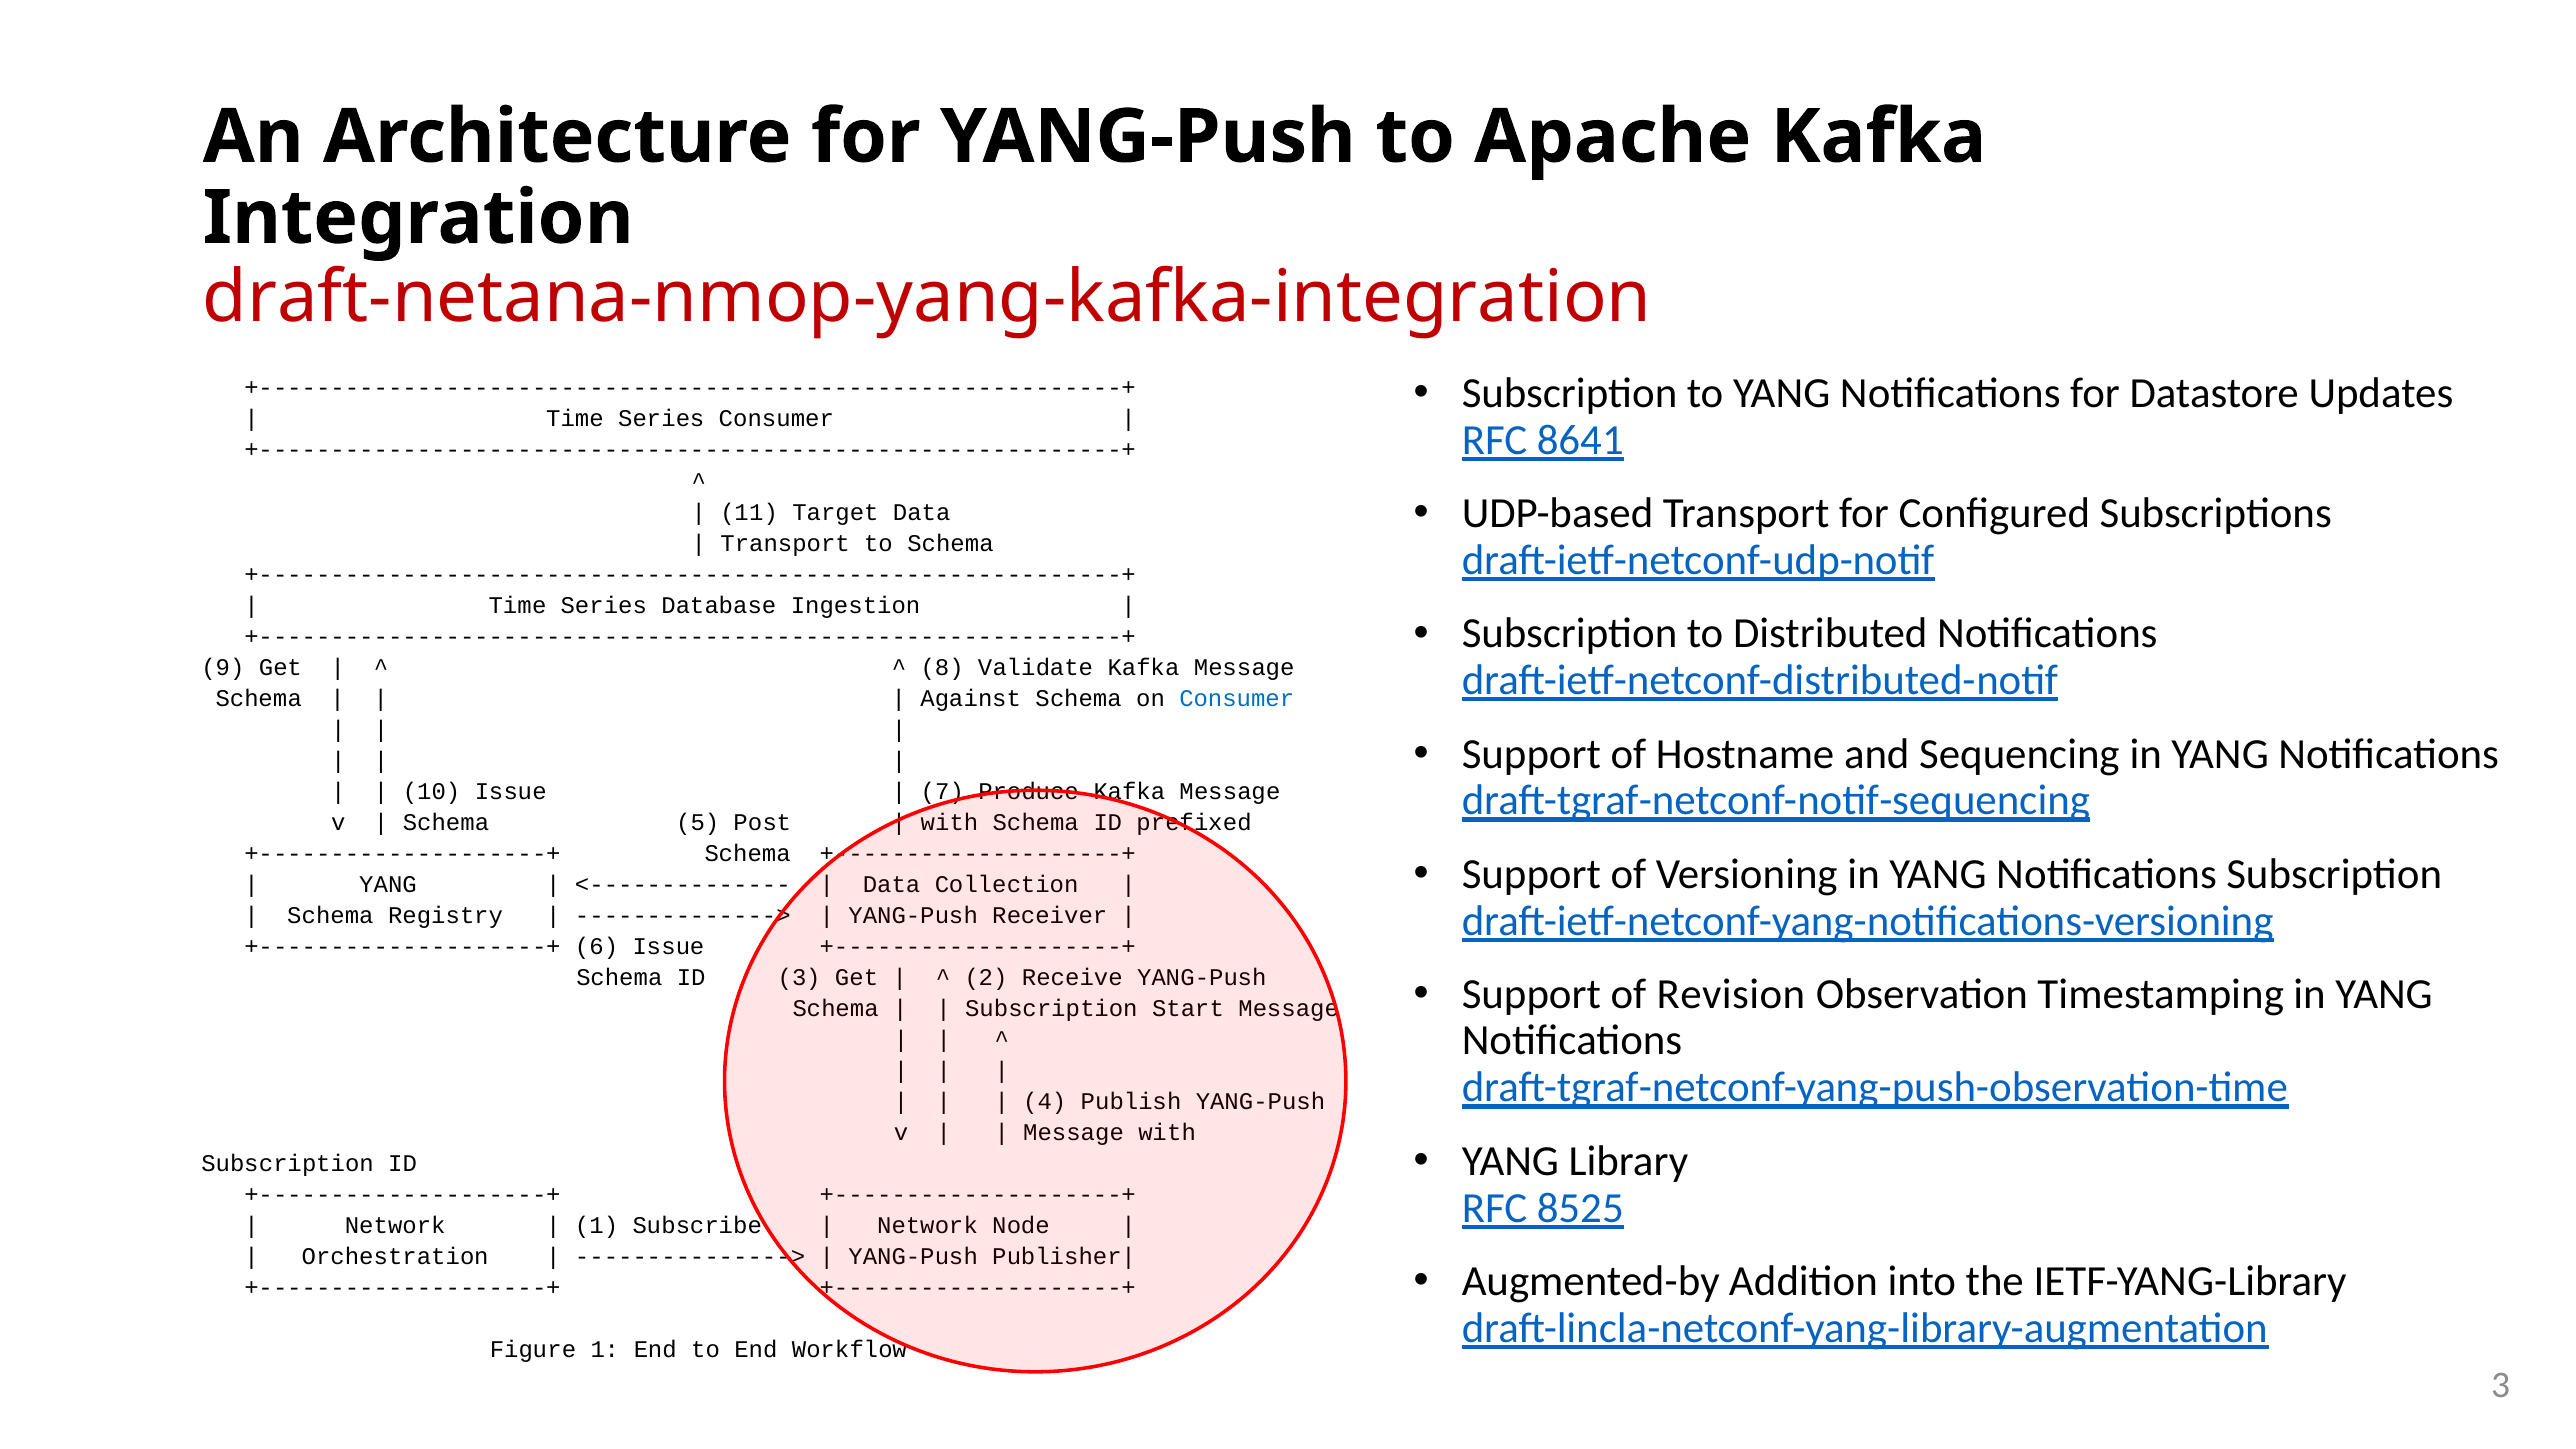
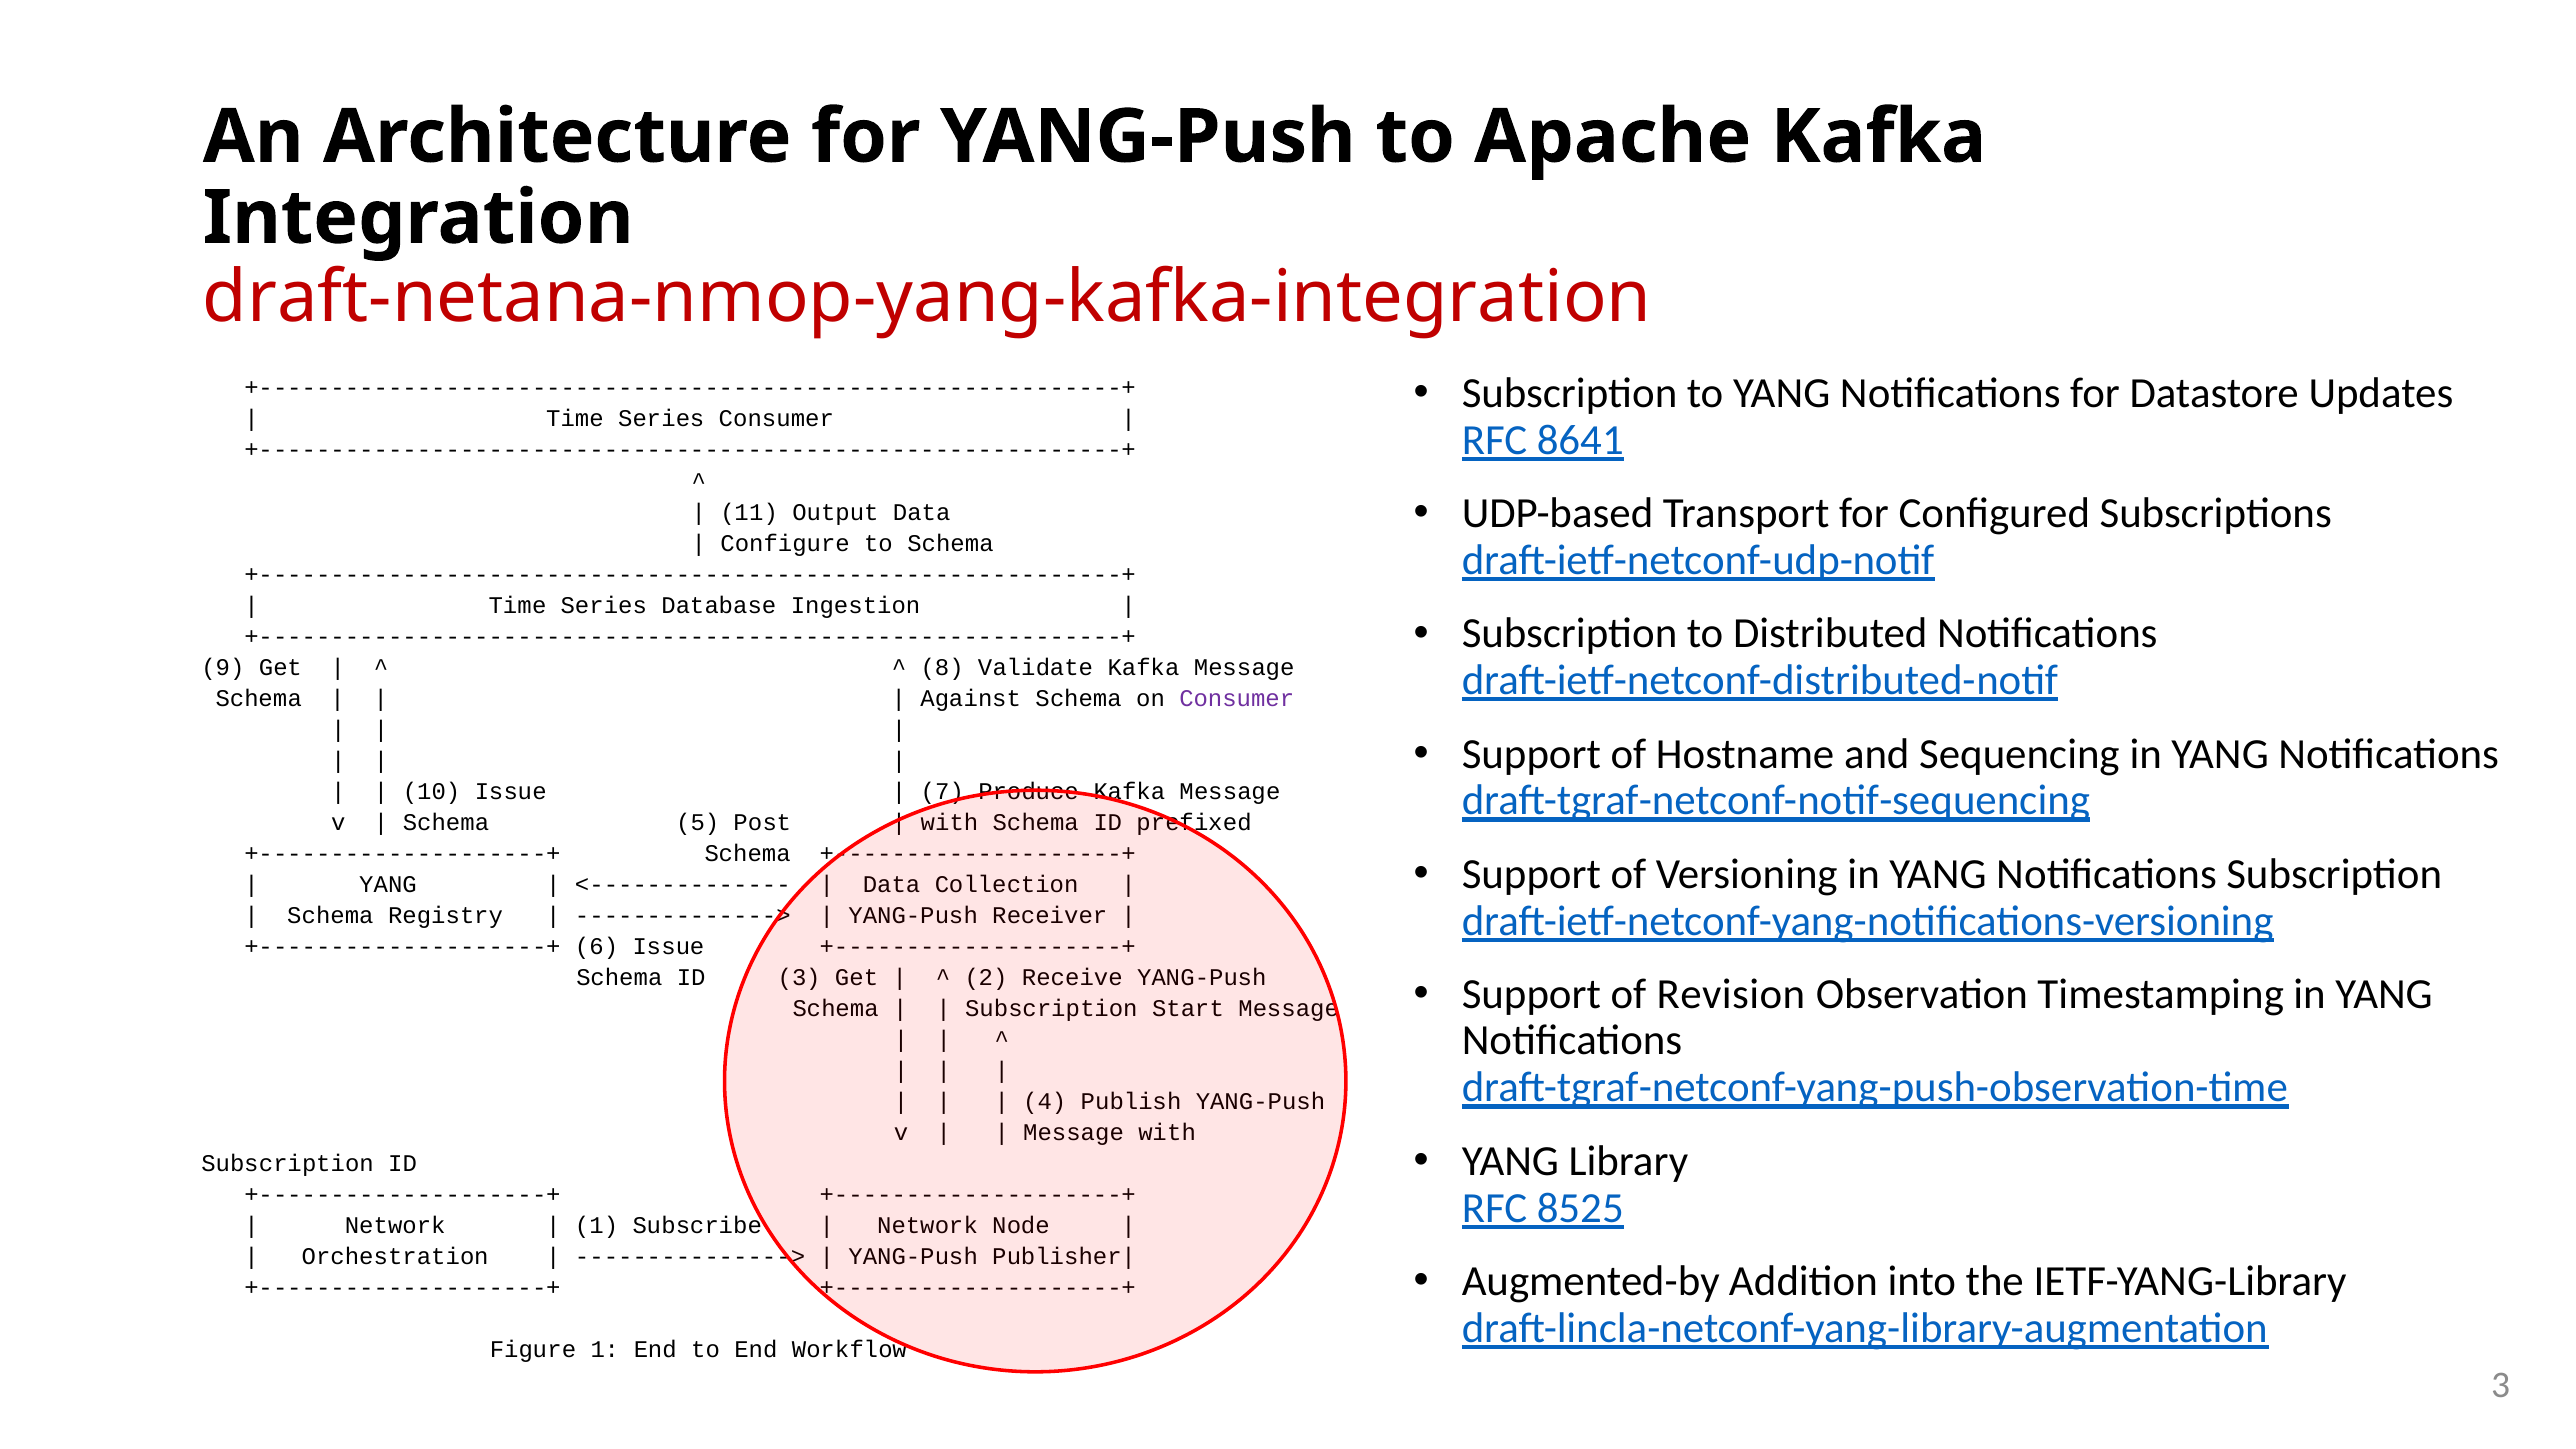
Target: Target -> Output
Transport at (785, 543): Transport -> Configure
Consumer at (1237, 698) colour: blue -> purple
